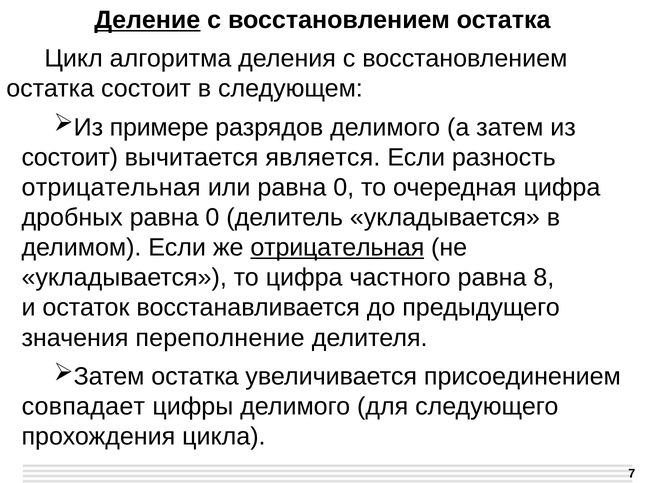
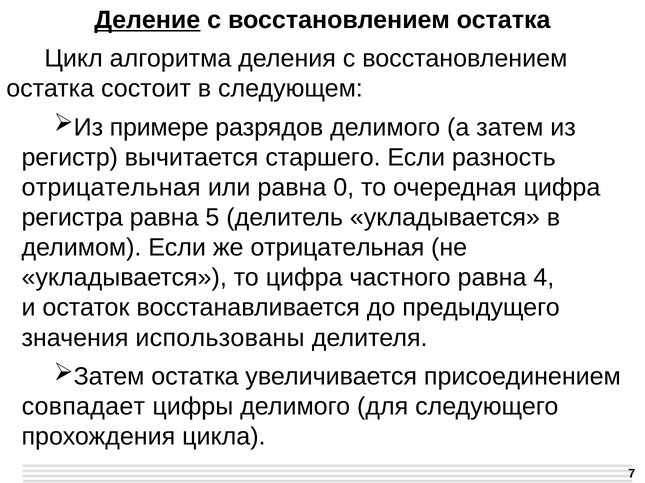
состоит at (70, 158): состоит -> регистр
является: является -> старшего
дробных: дробных -> регистра
0 at (212, 218): 0 -> 5
отрицательная at (337, 248) underline: present -> none
8: 8 -> 4
переполнение: переполнение -> использованы
